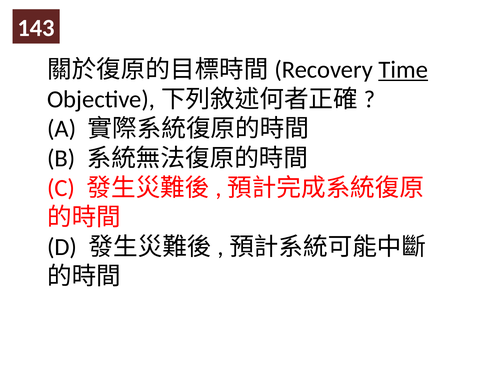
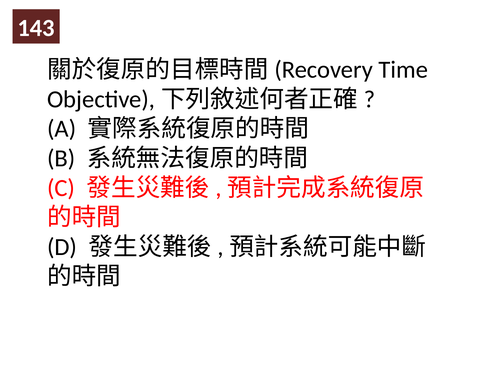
Time underline: present -> none
